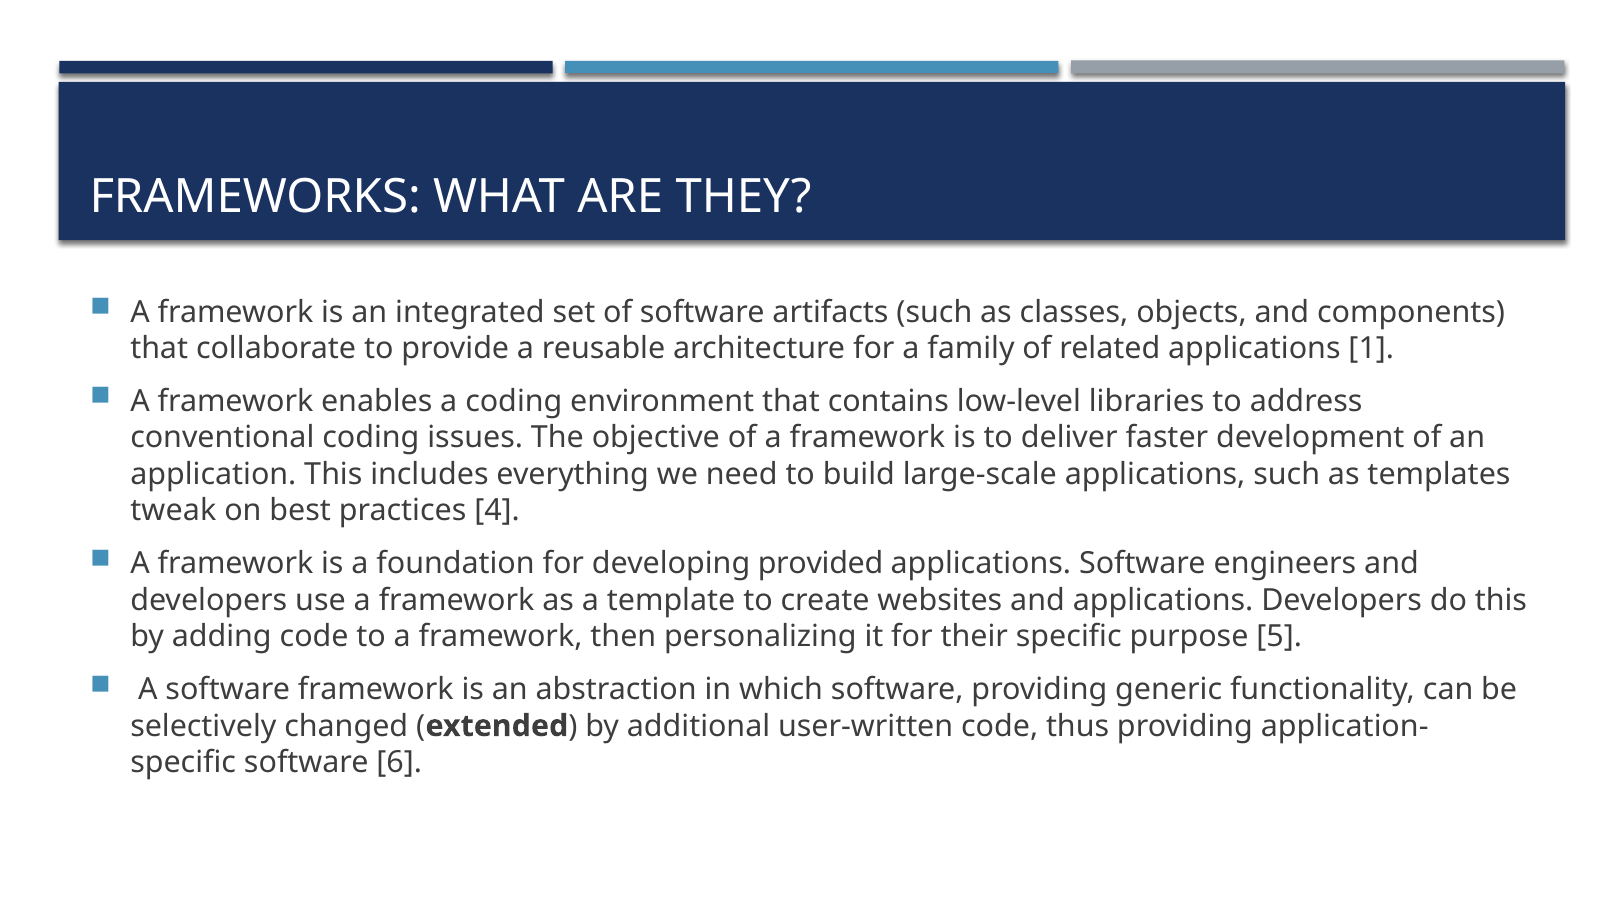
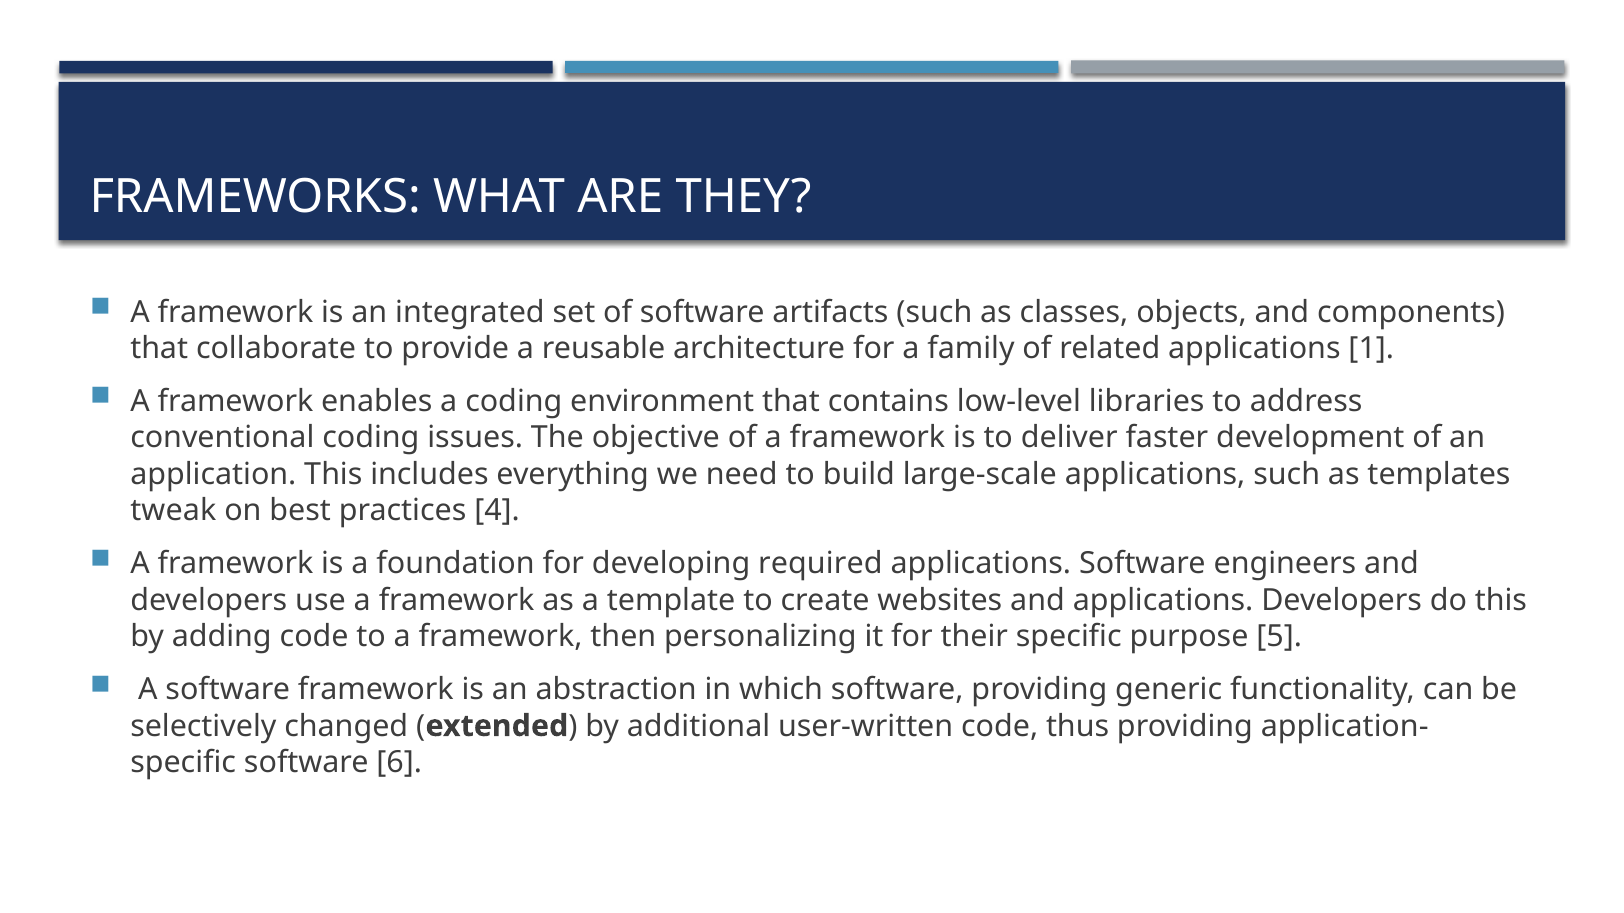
provided: provided -> required
